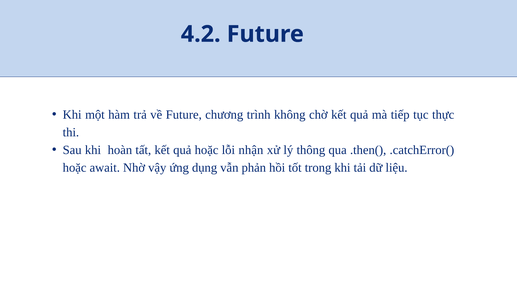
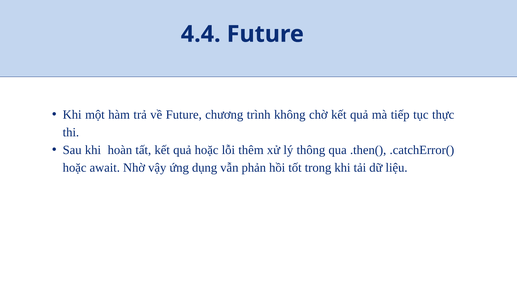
4.2: 4.2 -> 4.4
nhận: nhận -> thêm
